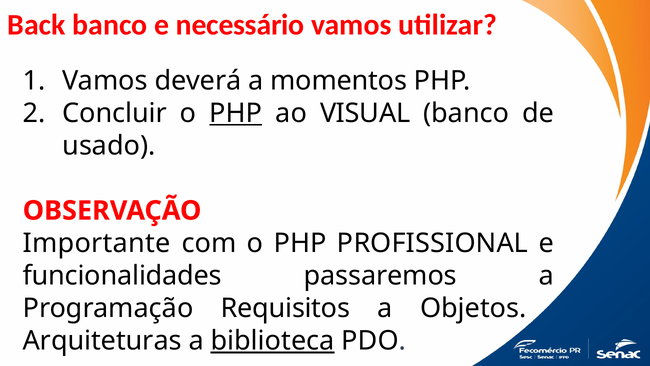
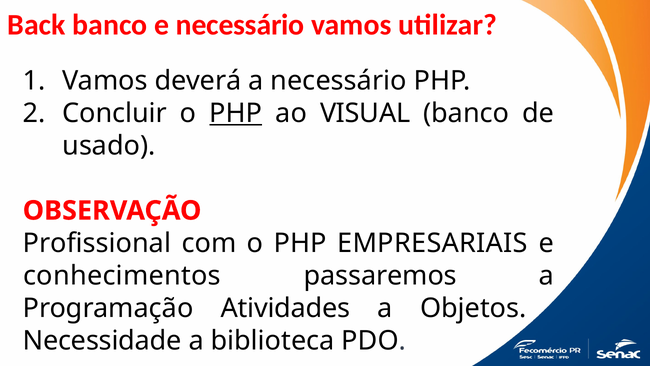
a momentos: momentos -> necessário
Importante: Importante -> Profissional
PROFISSIONAL: PROFISSIONAL -> EMPRESARIAIS
funcionalidades: funcionalidades -> conhecimentos
Requisitos: Requisitos -> Atividades
Arquiteturas: Arquiteturas -> Necessidade
biblioteca underline: present -> none
